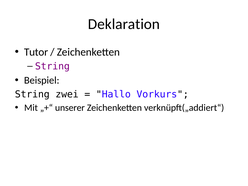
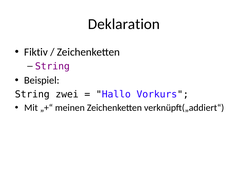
Tutor: Tutor -> Fiktiv
unserer: unserer -> meinen
